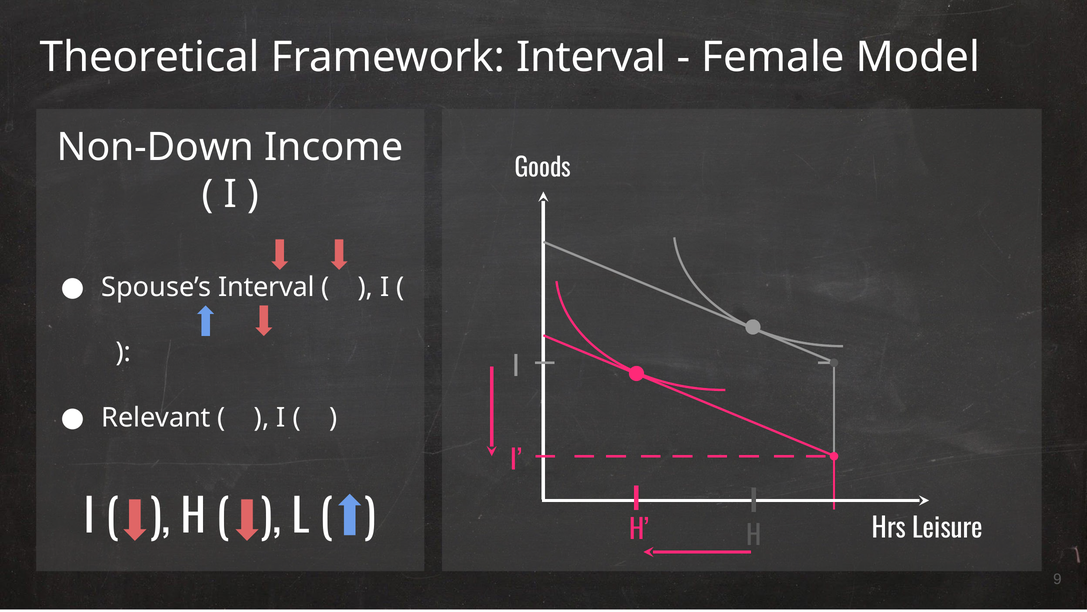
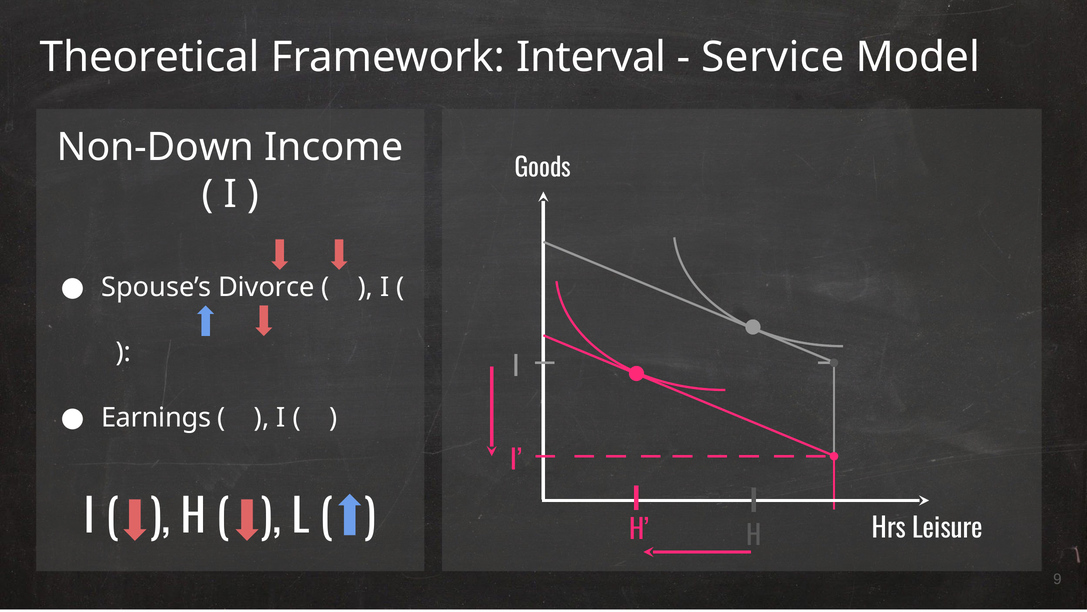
Female: Female -> Service
Spouse’s Interval: Interval -> Divorce
Relevant: Relevant -> Earnings
